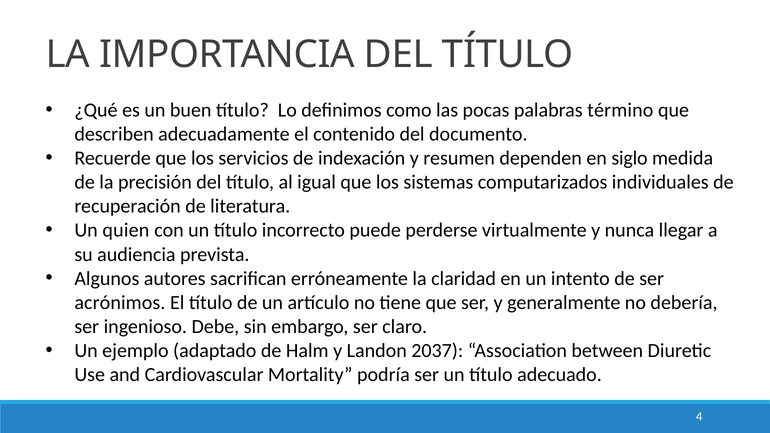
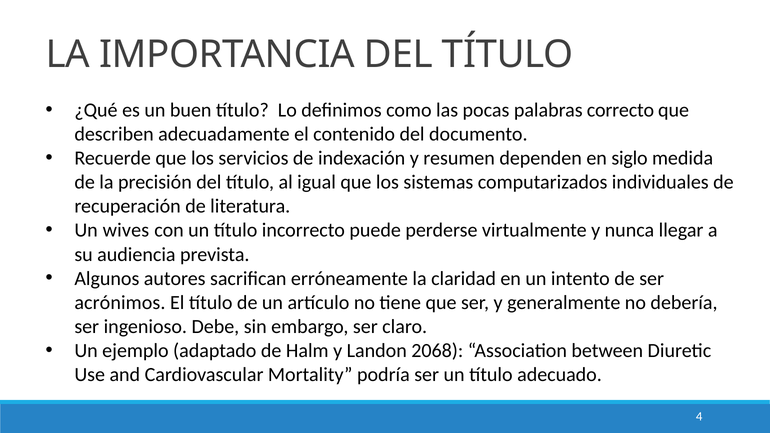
término: término -> correcto
quien: quien -> wives
2037: 2037 -> 2068
